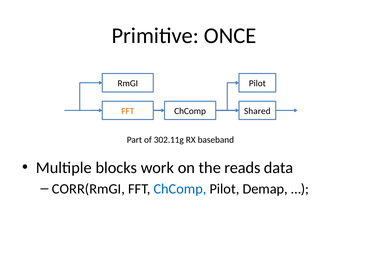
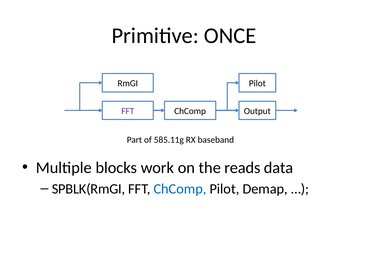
FFT at (128, 111) colour: orange -> purple
Shared: Shared -> Output
302.11g: 302.11g -> 585.11g
CORR(RmGI: CORR(RmGI -> SPBLK(RmGI
